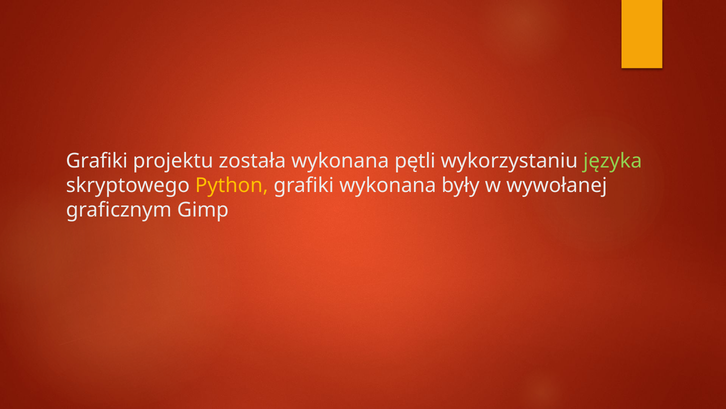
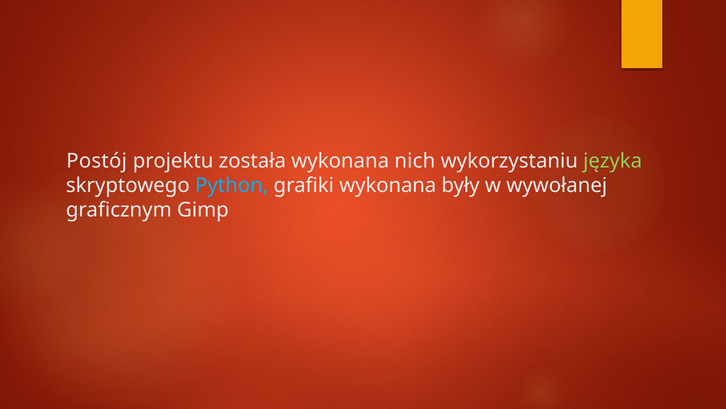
Grafiki at (97, 161): Grafiki -> Postój
pętli: pętli -> nich
Python colour: yellow -> light blue
